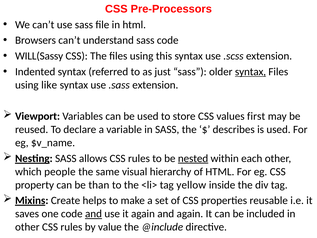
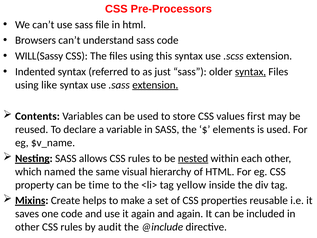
extension at (155, 85) underline: none -> present
Viewport: Viewport -> Contents
describes: describes -> elements
people: people -> named
than: than -> time
and at (93, 214) underline: present -> none
value: value -> audit
